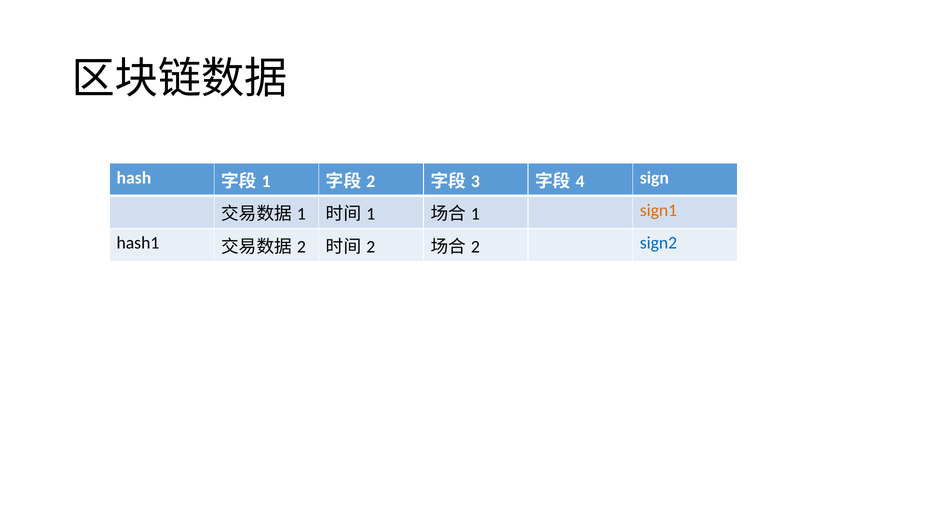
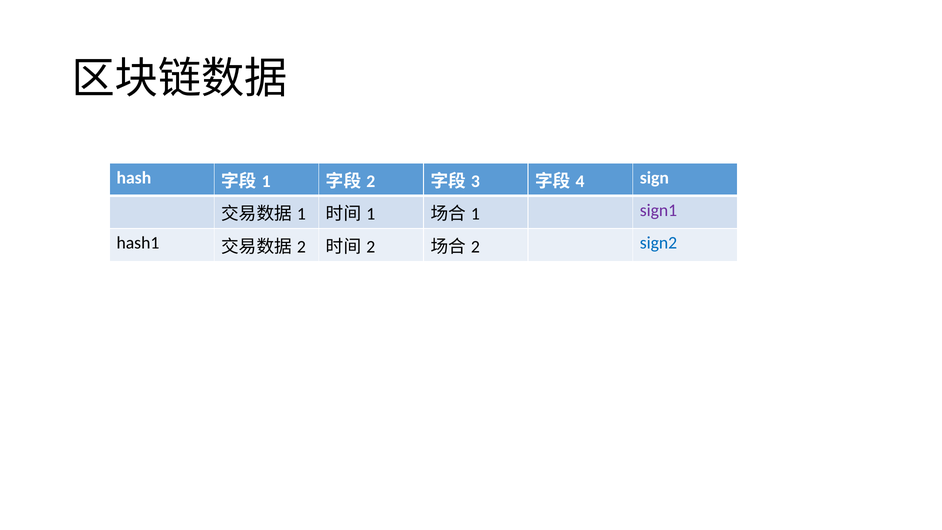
sign1 colour: orange -> purple
